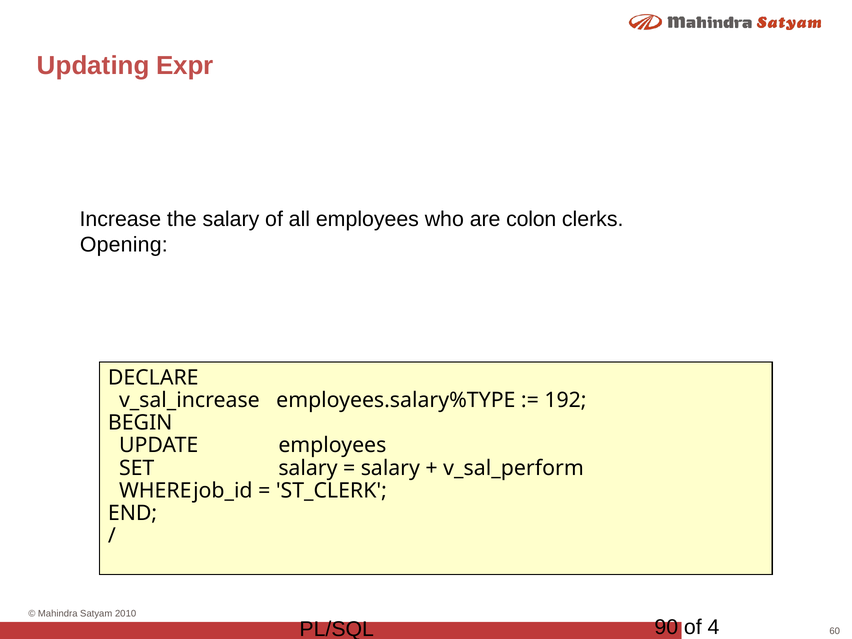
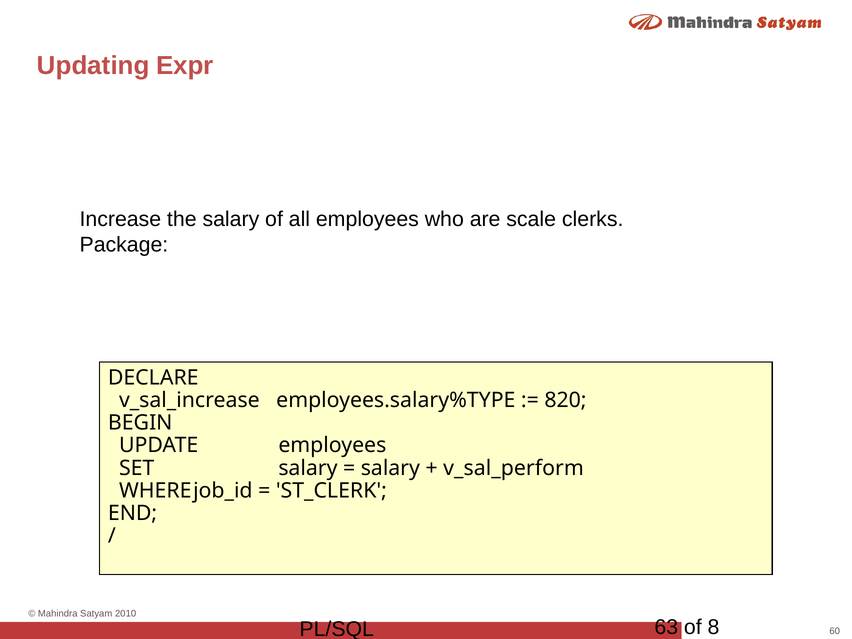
colon: colon -> scale
Opening: Opening -> Package
192: 192 -> 820
90: 90 -> 63
4: 4 -> 8
